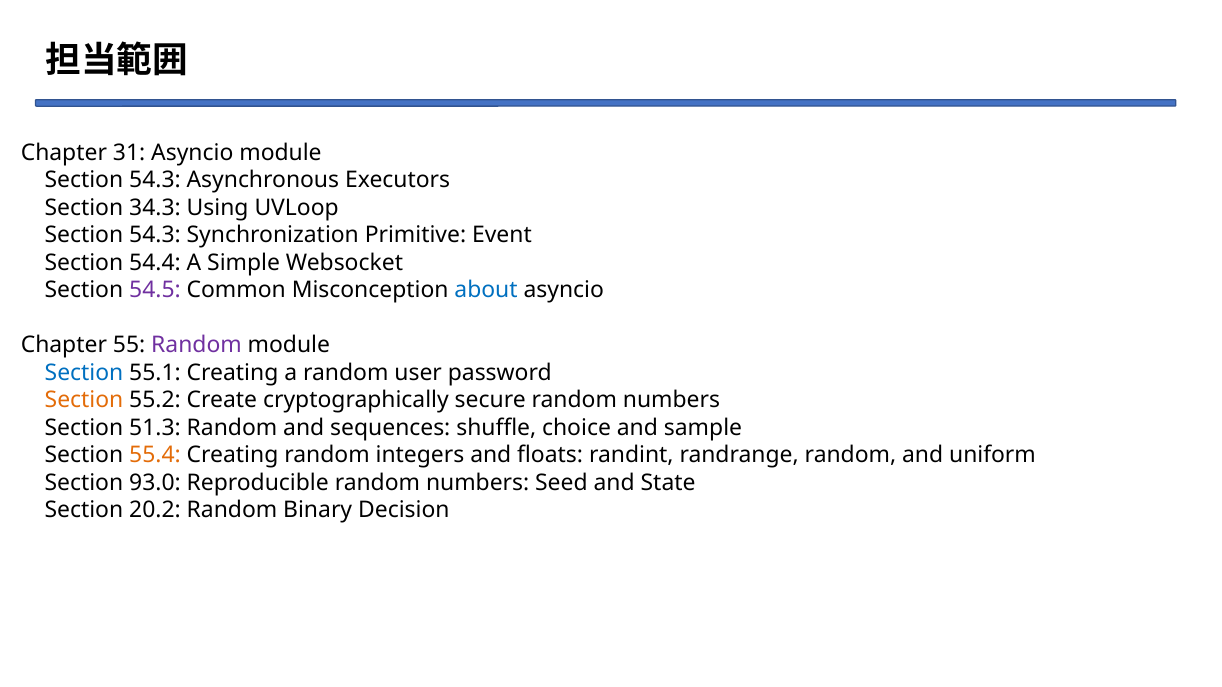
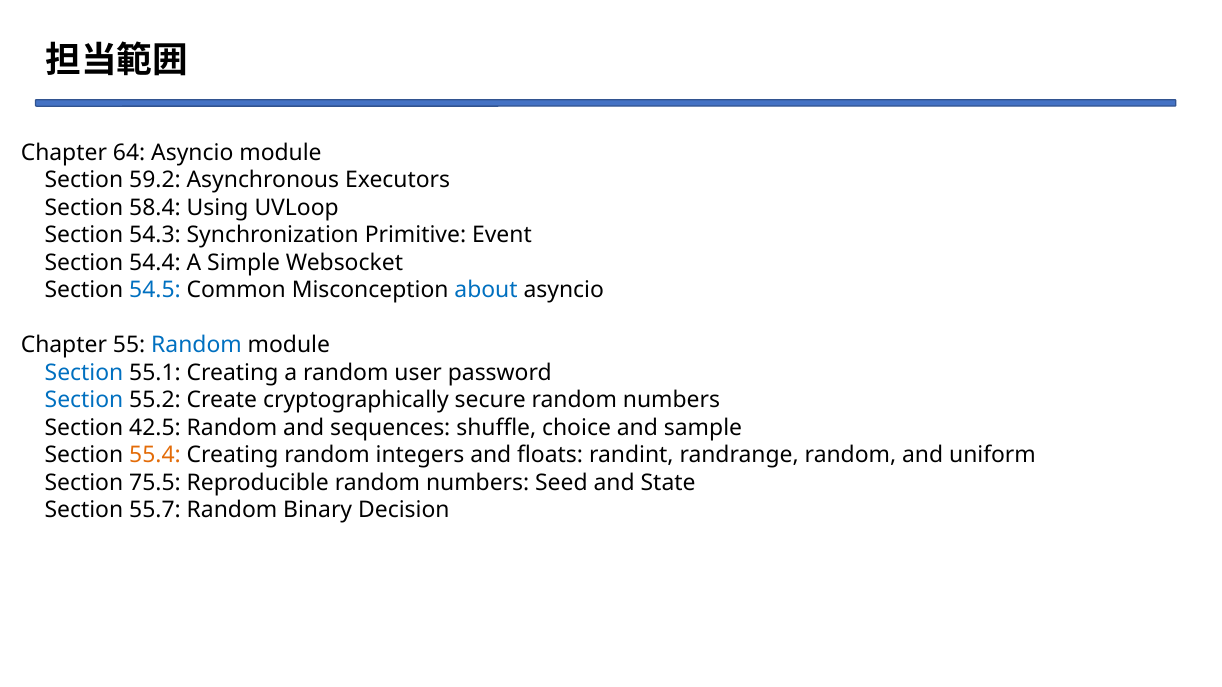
31: 31 -> 64
54.3 at (155, 180): 54.3 -> 59.2
34.3: 34.3 -> 58.4
54.5 colour: purple -> blue
Random at (196, 345) colour: purple -> blue
Section at (84, 400) colour: orange -> blue
51.3: 51.3 -> 42.5
93.0: 93.0 -> 75.5
20.2: 20.2 -> 55.7
